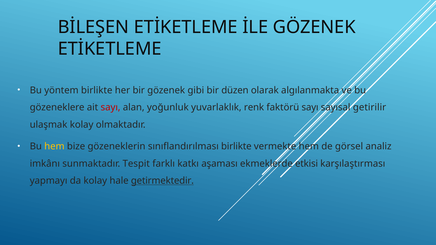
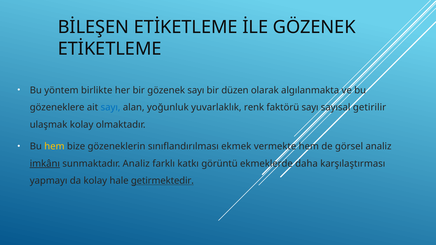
gözenek gibi: gibi -> sayı
sayı at (111, 108) colour: red -> blue
sınıflandırılması birlikte: birlikte -> ekmek
imkânı underline: none -> present
sunmaktadır Tespit: Tespit -> Analiz
aşaması: aşaması -> görüntü
etkisi: etkisi -> daha
